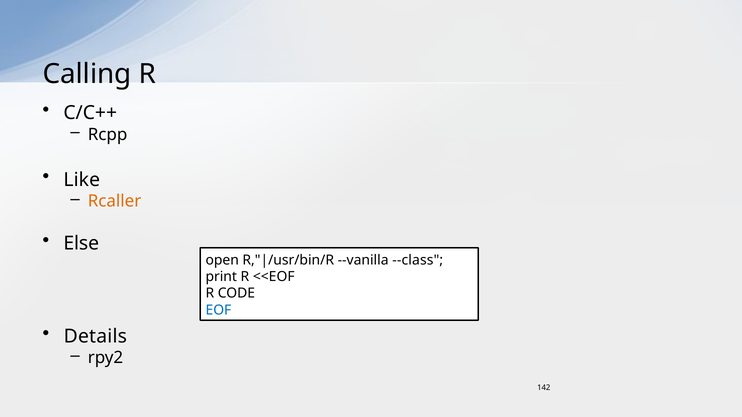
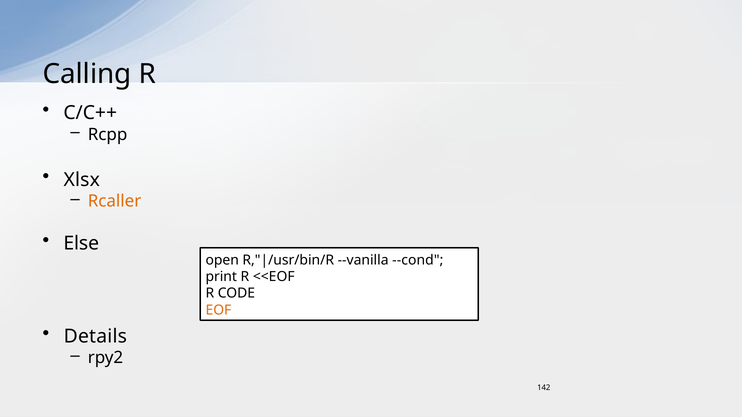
Like: Like -> Xlsx
--class: --class -> --cond
EOF colour: blue -> orange
